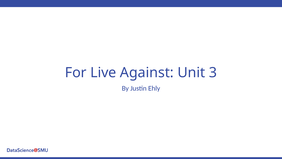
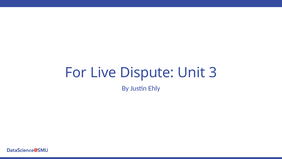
Against: Against -> Dispute
